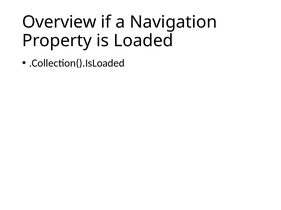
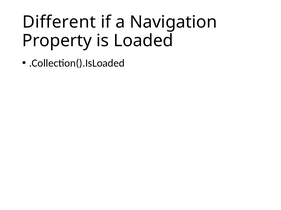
Overview: Overview -> Different
